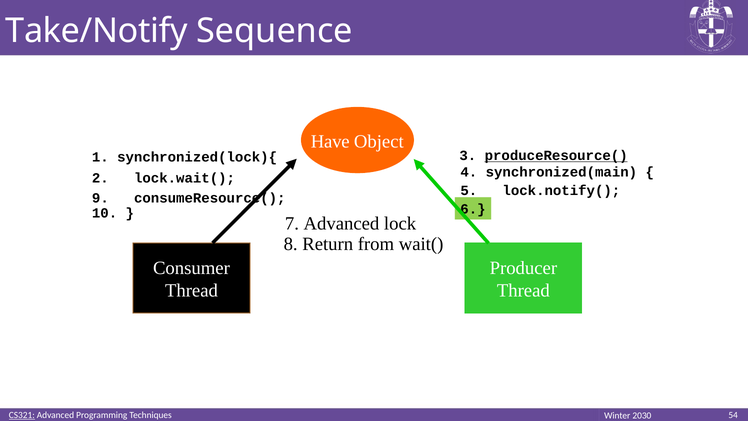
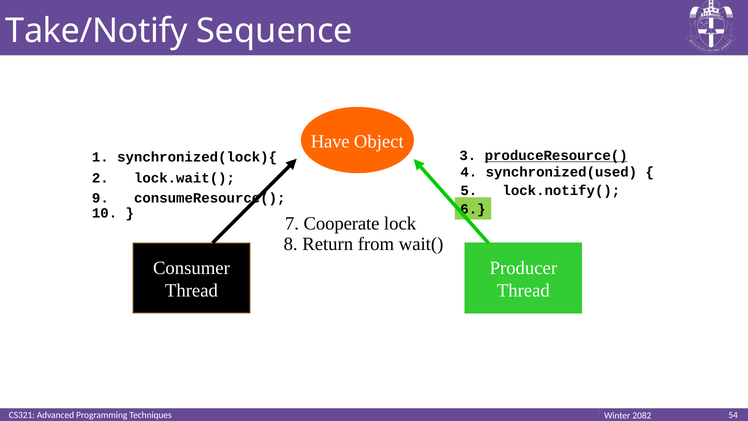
synchronized(main: synchronized(main -> synchronized(used
Advanced at (341, 223): Advanced -> Cooperate
CS321 underline: present -> none
2030: 2030 -> 2082
